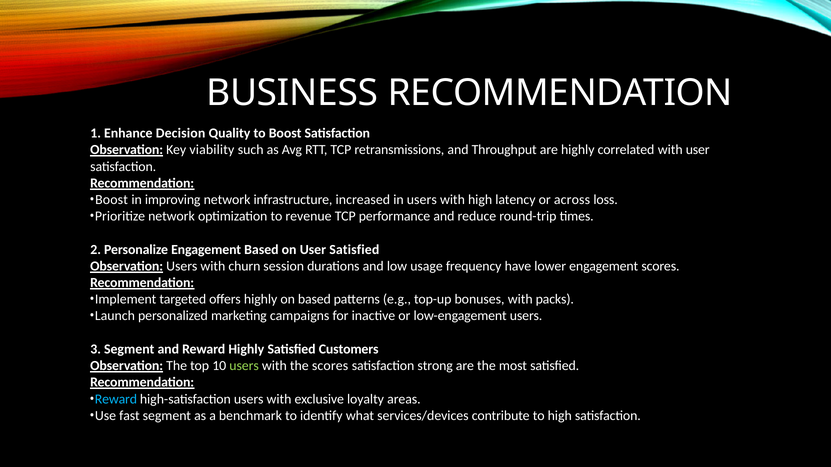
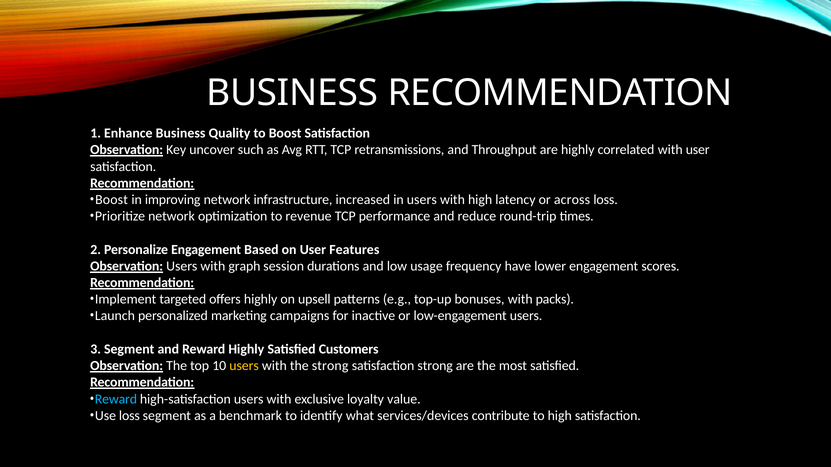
Decision at (181, 133): Decision -> Business
viability: viability -> uncover
User Satisfied: Satisfied -> Features
churn: churn -> graph
on based: based -> upsell
users at (244, 366) colour: light green -> yellow
the scores: scores -> strong
areas: areas -> value
Use fast: fast -> loss
